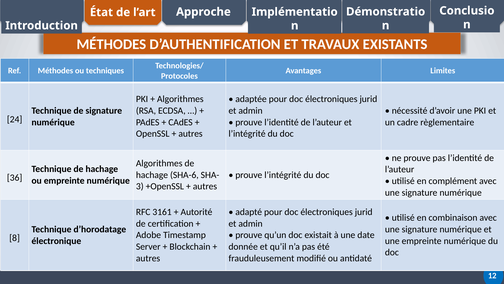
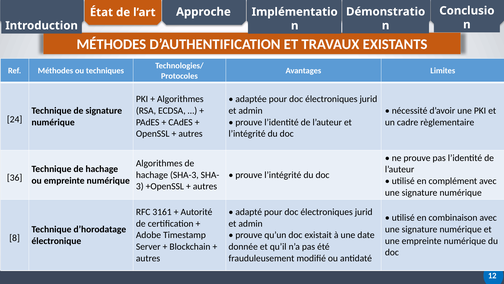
SHA-6: SHA-6 -> SHA-3
